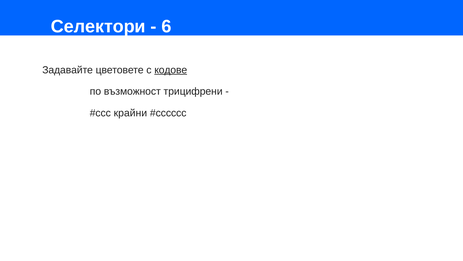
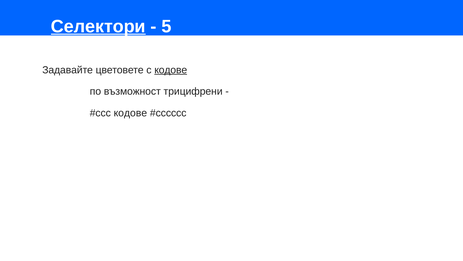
Селектори underline: none -> present
6: 6 -> 5
крайни at (130, 113): крайни -> кодове
